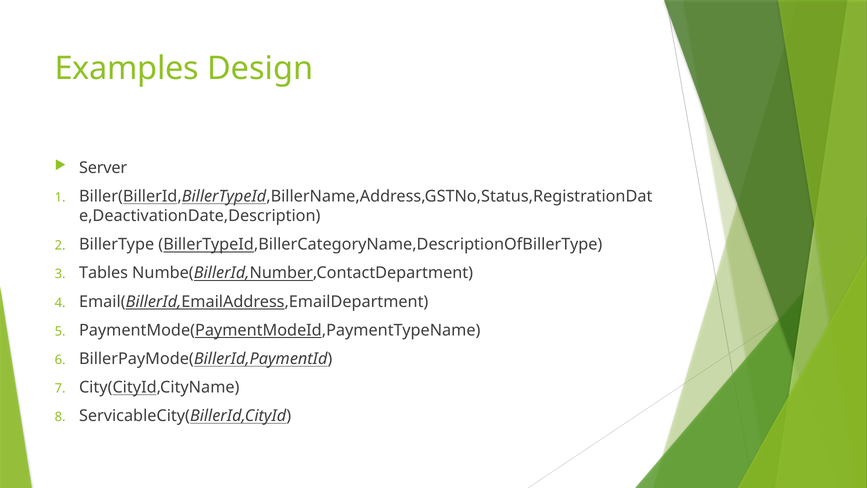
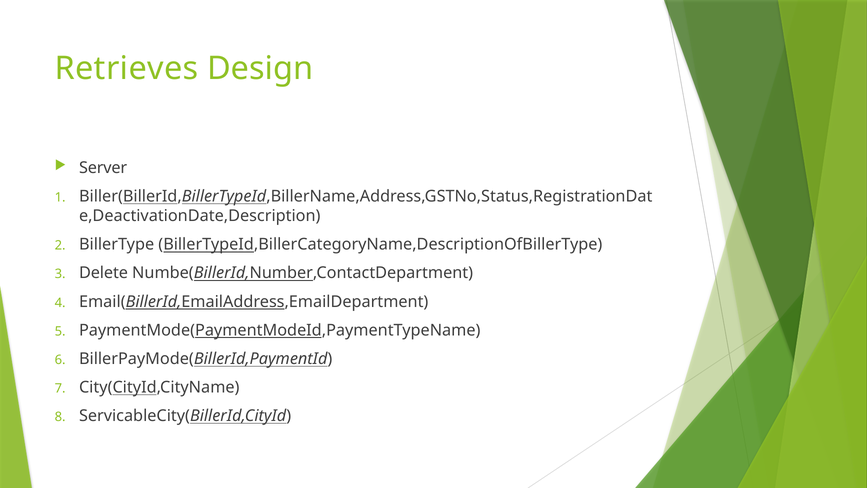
Examples: Examples -> Retrieves
Tables: Tables -> Delete
